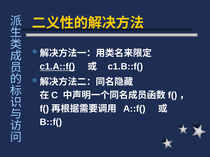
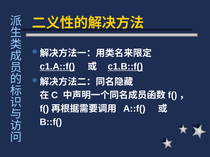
c1.B::f( underline: none -> present
